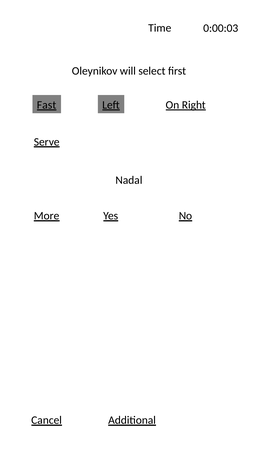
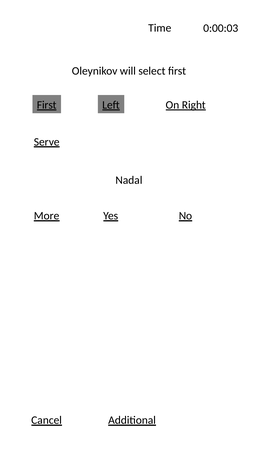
Fast at (47, 105): Fast -> First
